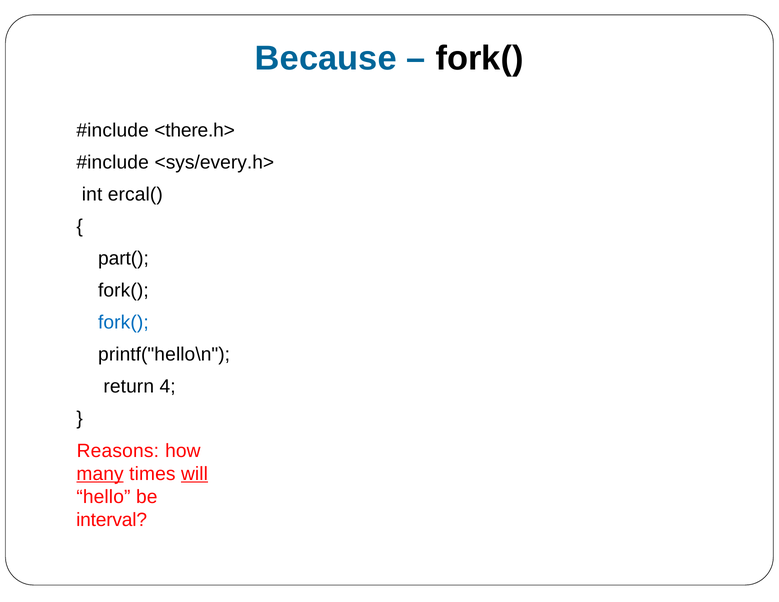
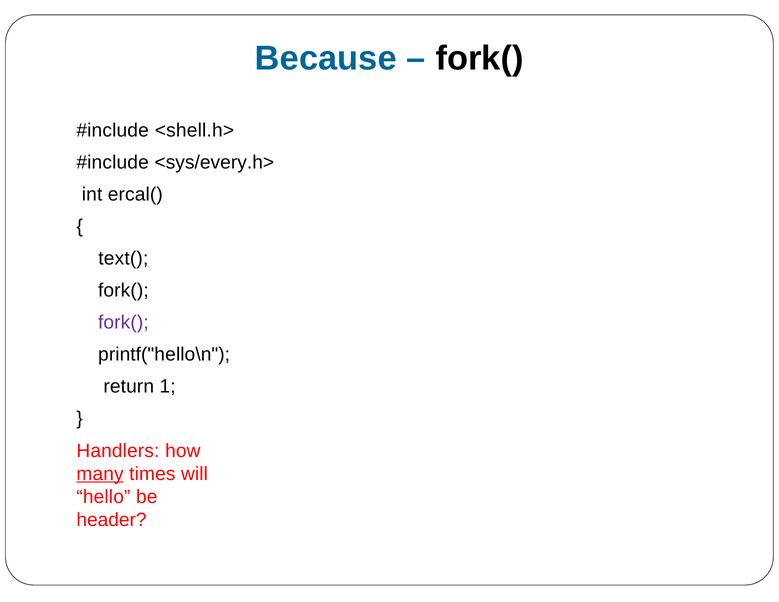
<there.h>: <there.h> -> <shell.h>
part(: part( -> text(
fork( at (123, 322) colour: blue -> purple
4: 4 -> 1
Reasons: Reasons -> Handlers
will underline: present -> none
interval: interval -> header
